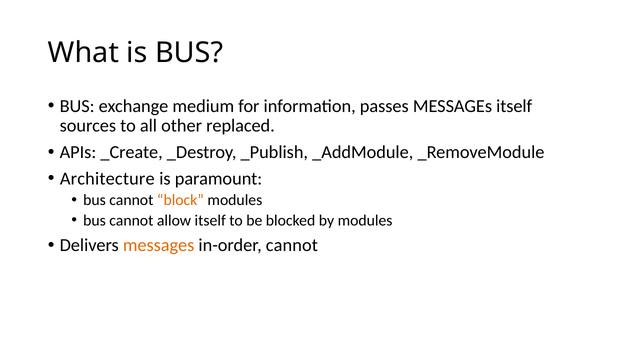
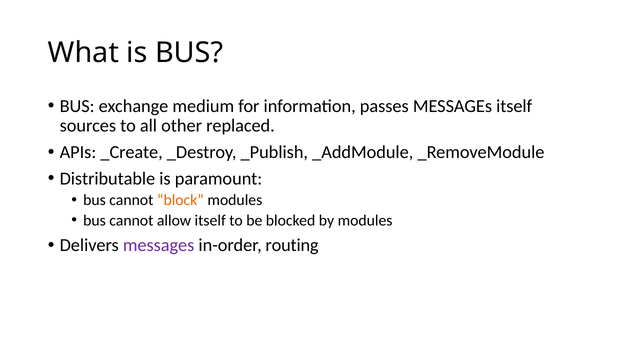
Architecture: Architecture -> Distributable
messages at (159, 245) colour: orange -> purple
in-order cannot: cannot -> routing
